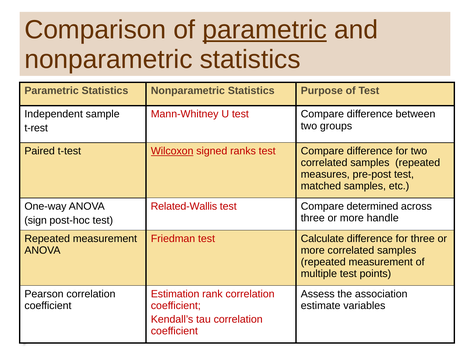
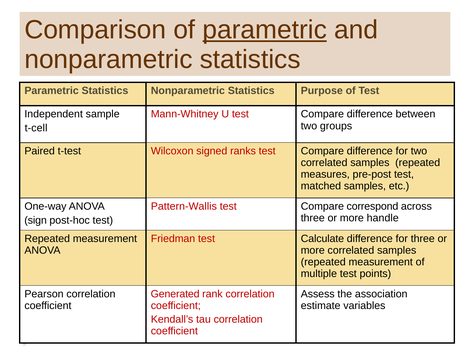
t-rest: t-rest -> t-cell
Wilcoxon underline: present -> none
Related-Wallis: Related-Wallis -> Pattern-Wallis
determined: determined -> correspond
Estimation: Estimation -> Generated
